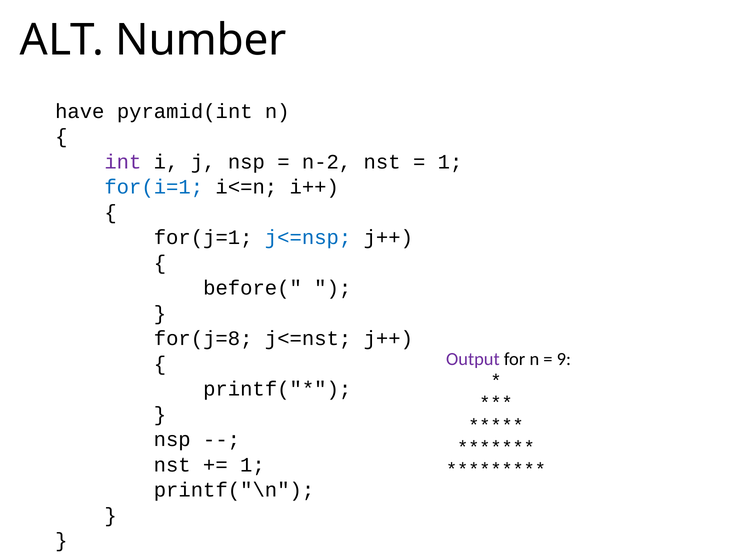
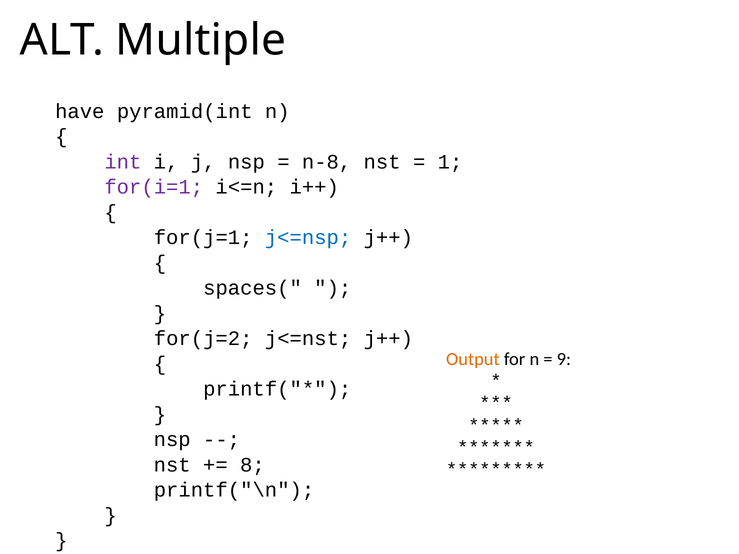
Number: Number -> Multiple
n-2: n-2 -> n-8
for(i=1 colour: blue -> purple
before(: before( -> spaces(
for(j=8: for(j=8 -> for(j=2
Output colour: purple -> orange
1 at (252, 465): 1 -> 8
